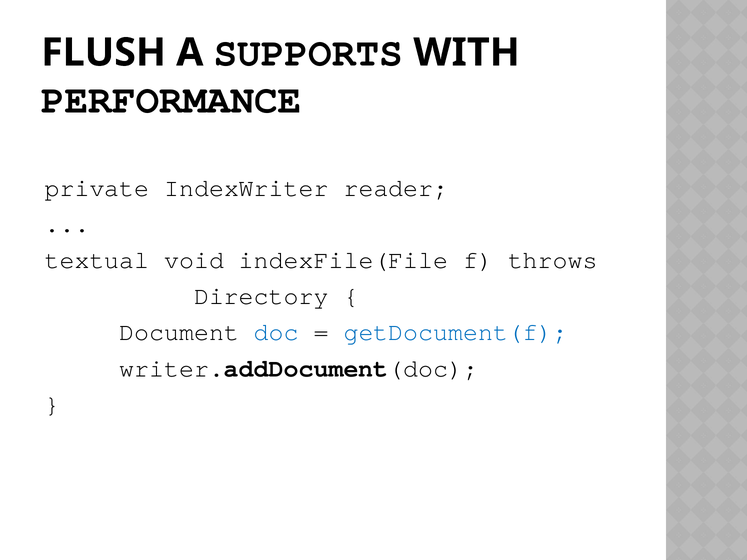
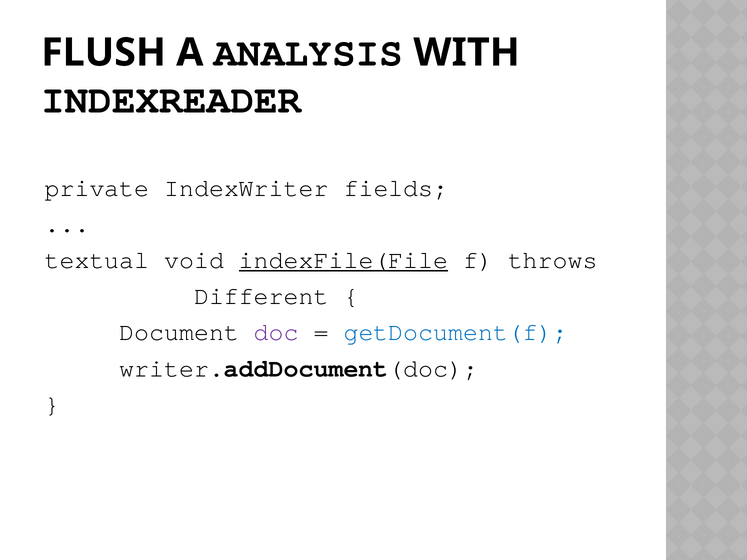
SUPPORTS: SUPPORTS -> ANALYSIS
PERFORMANCE: PERFORMANCE -> INDEXREADER
reader: reader -> fields
indexFile(File underline: none -> present
Directory: Directory -> Different
doc colour: blue -> purple
